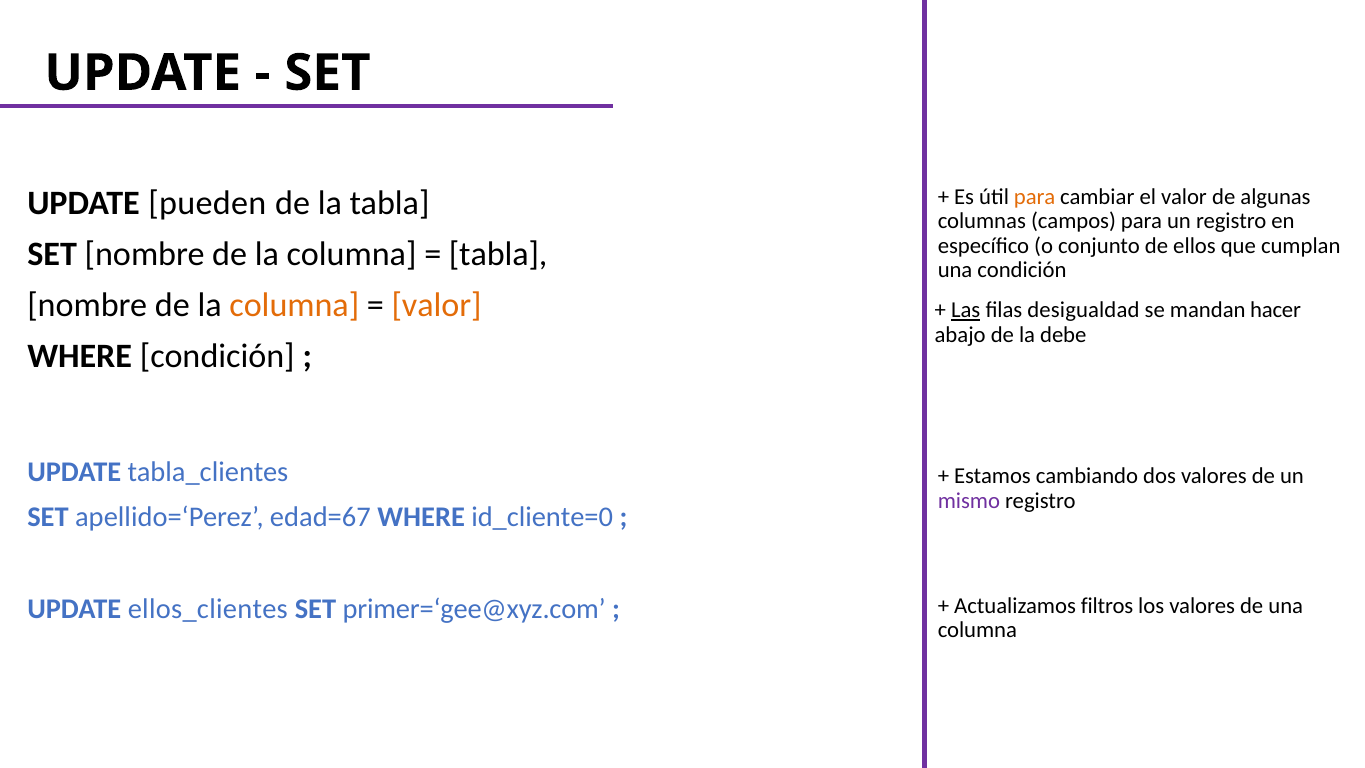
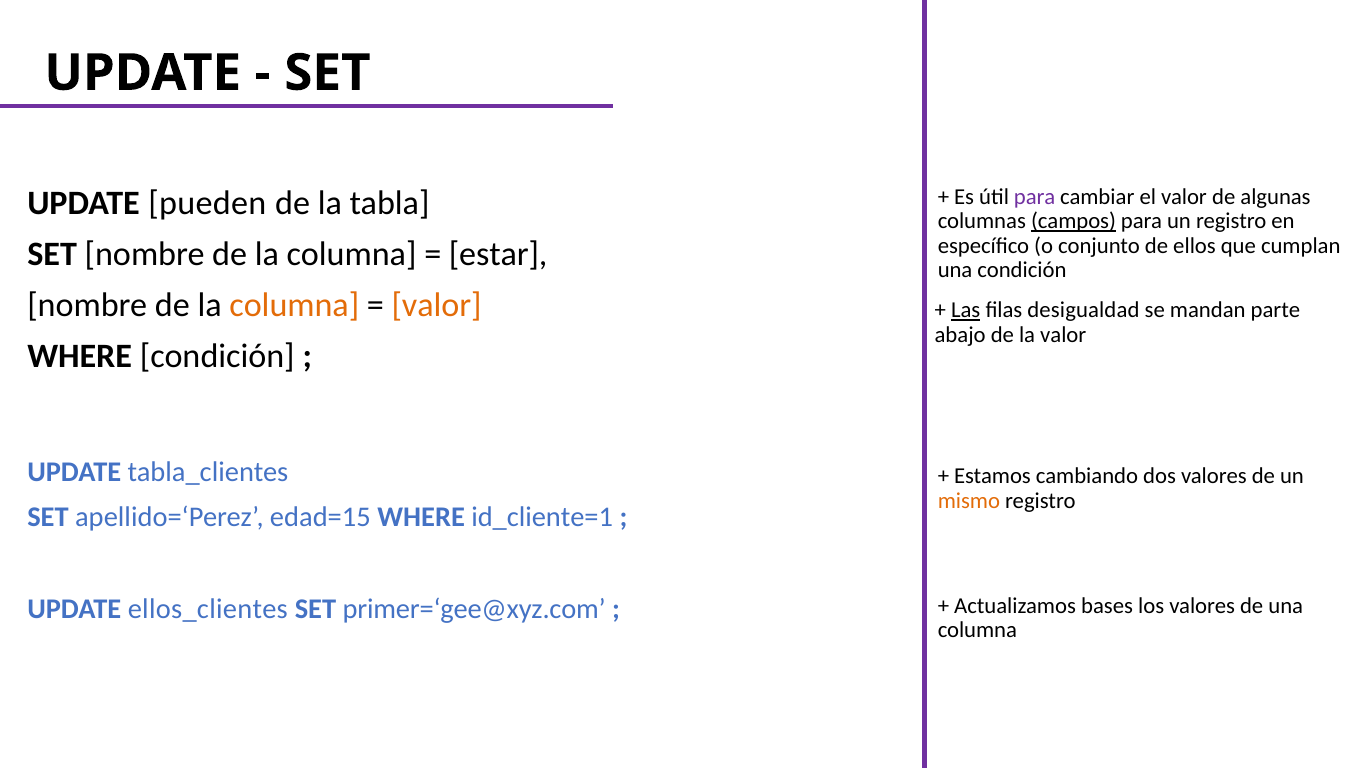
para at (1035, 197) colour: orange -> purple
campos underline: none -> present
tabla at (498, 254): tabla -> estar
hacer: hacer -> parte
la debe: debe -> valor
mismo colour: purple -> orange
edad=67: edad=67 -> edad=15
id_cliente=0: id_cliente=0 -> id_cliente=1
filtros: filtros -> bases
